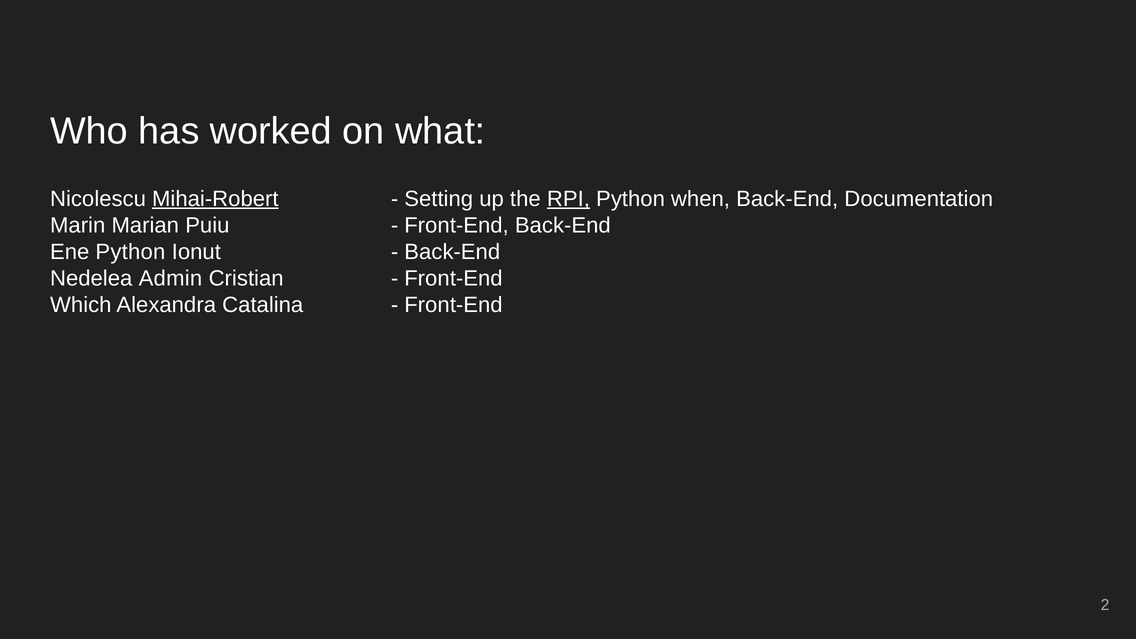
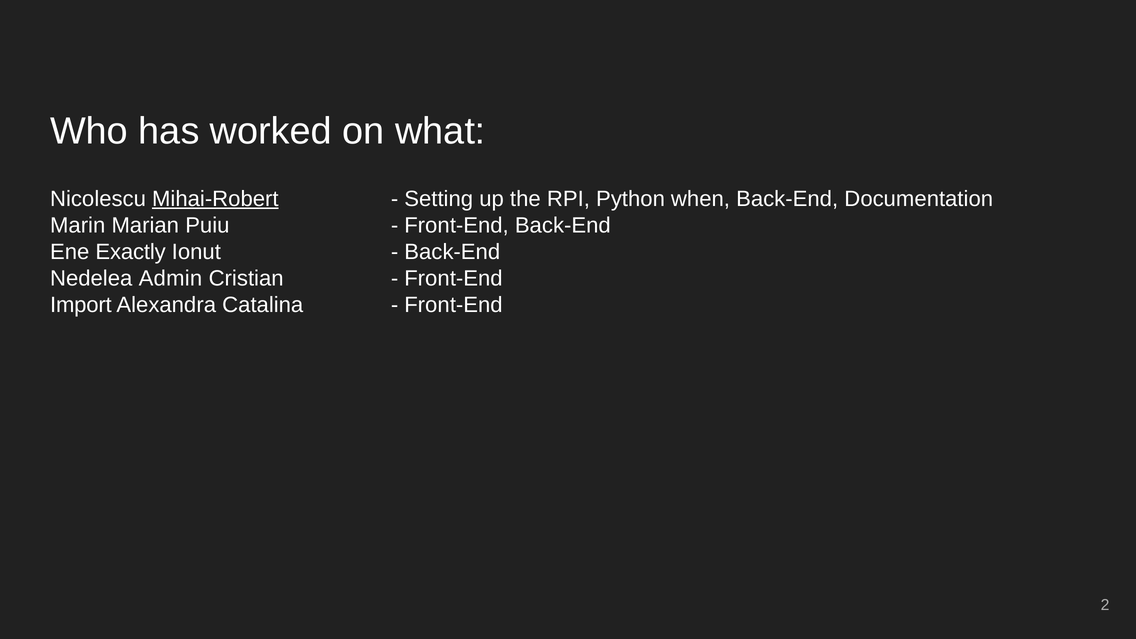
RPI underline: present -> none
Ene Python: Python -> Exactly
Which: Which -> Import
